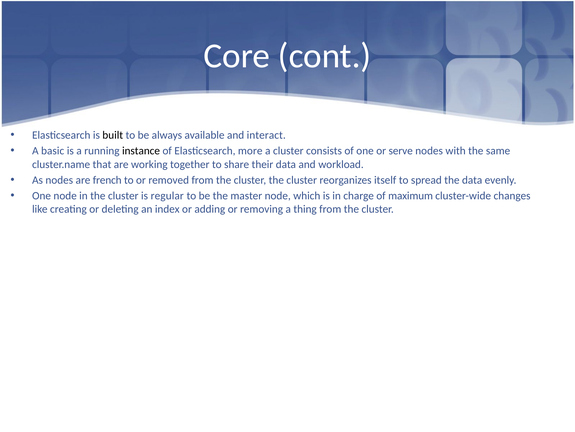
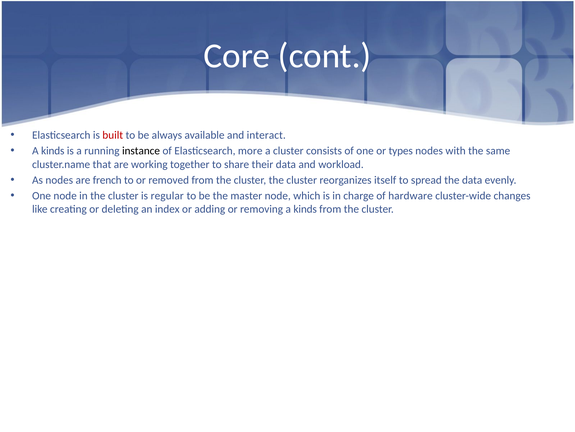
built colour: black -> red
basic at (53, 151): basic -> kinds
serve: serve -> types
maximum: maximum -> hardware
removing a thing: thing -> kinds
